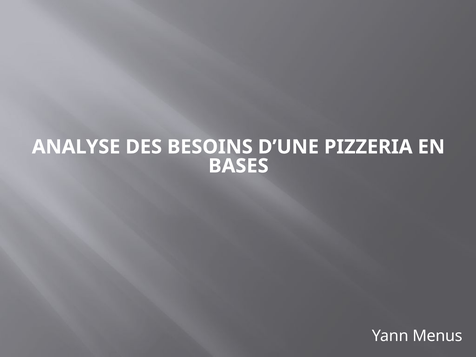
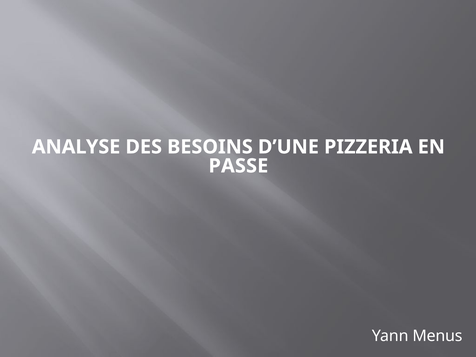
BASES: BASES -> PASSE
